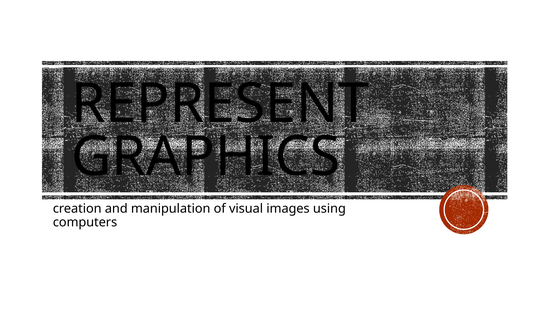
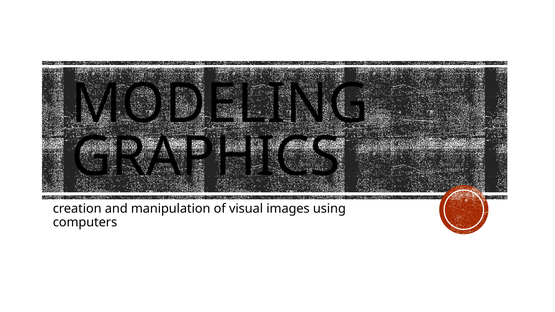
REPRESENT: REPRESENT -> MODELING
